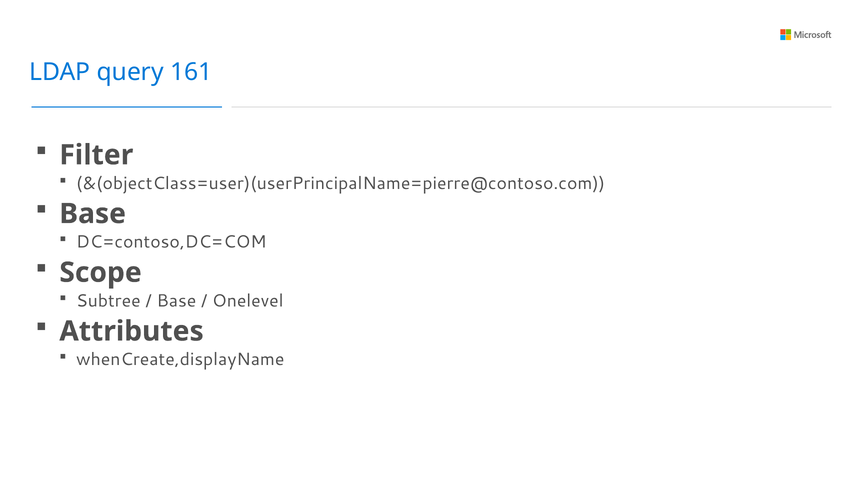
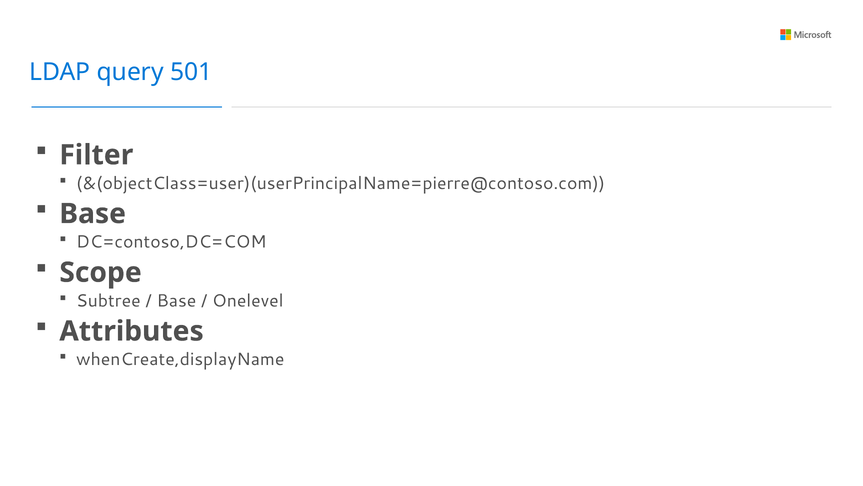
161: 161 -> 501
